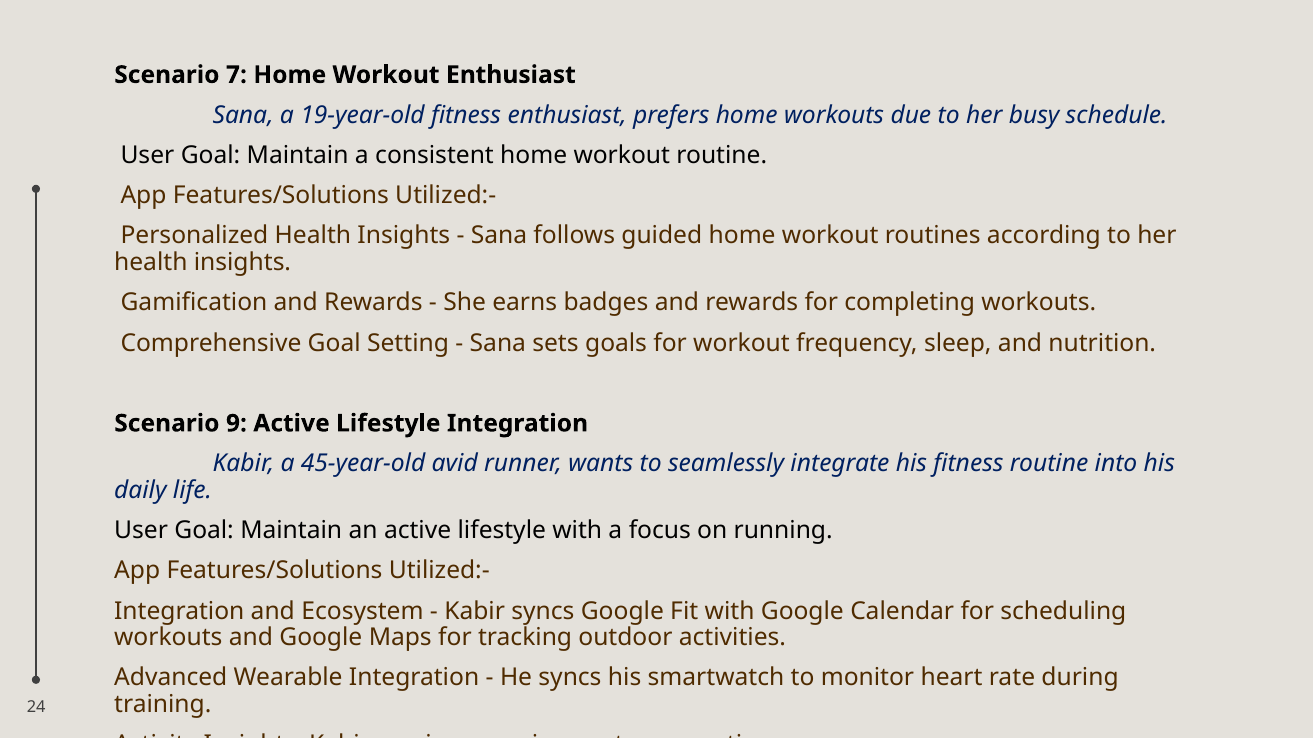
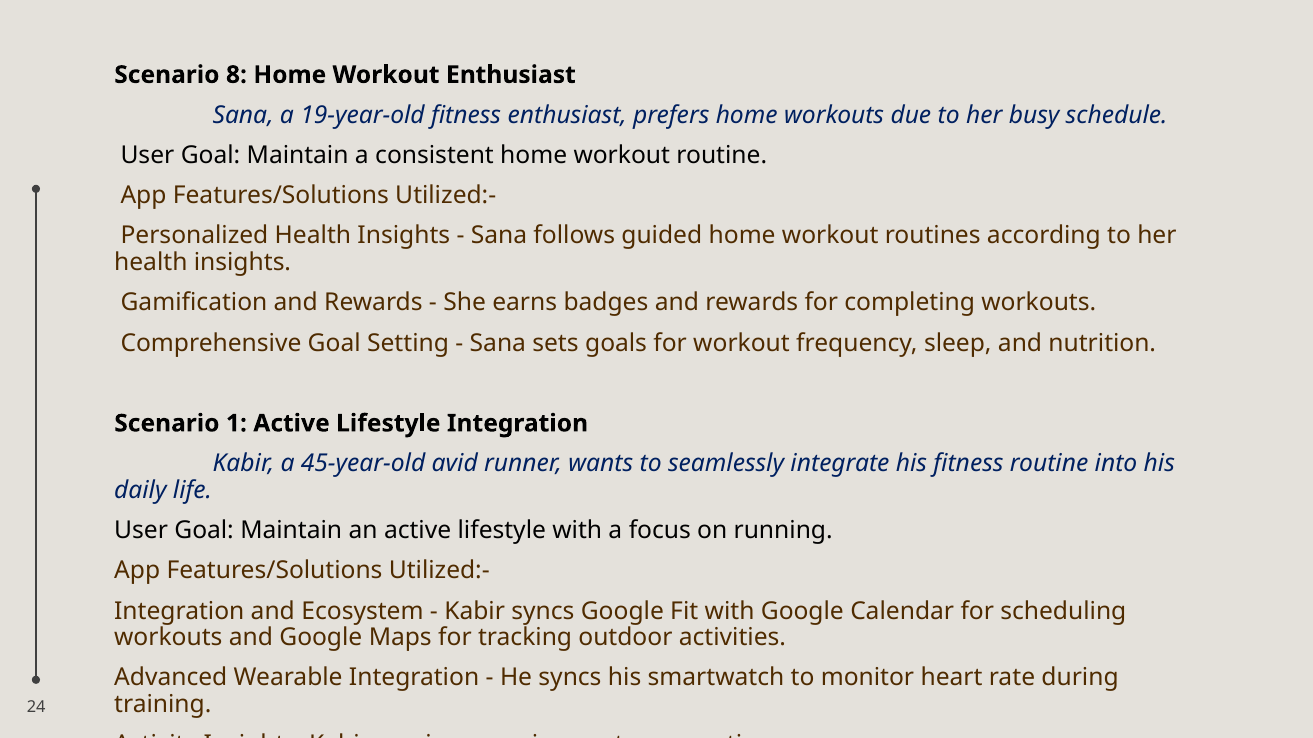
7: 7 -> 8
9: 9 -> 1
